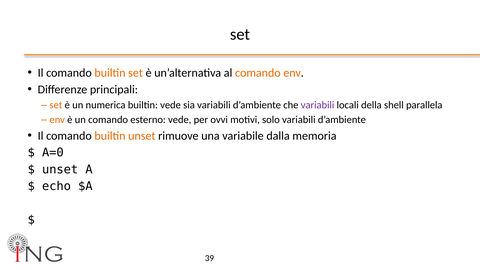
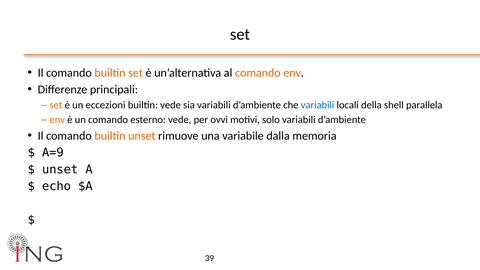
numerica: numerica -> eccezioni
variabili at (318, 105) colour: purple -> blue
A=0: A=0 -> A=9
